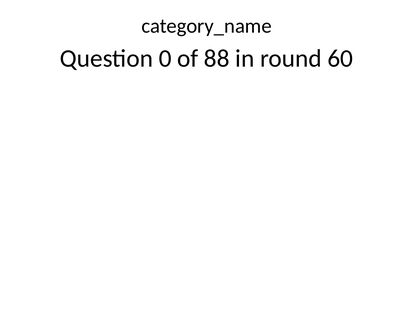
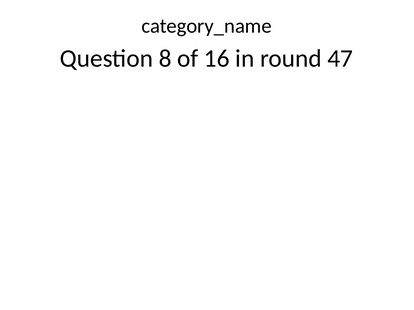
0: 0 -> 8
88: 88 -> 16
60: 60 -> 47
